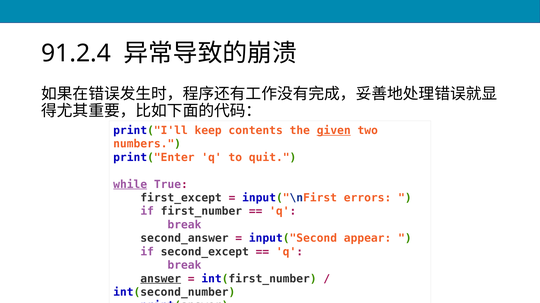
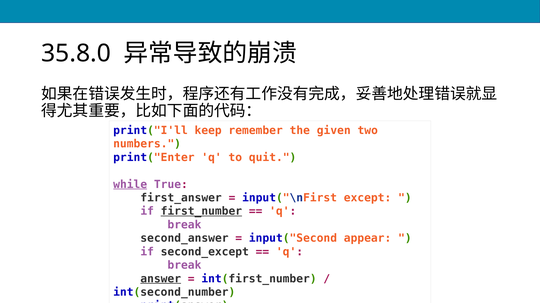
91.2.4: 91.2.4 -> 35.8.0
contents: contents -> remember
given underline: present -> none
first_except: first_except -> first_answer
errors: errors -> except
first_number underline: none -> present
